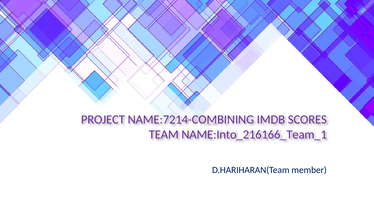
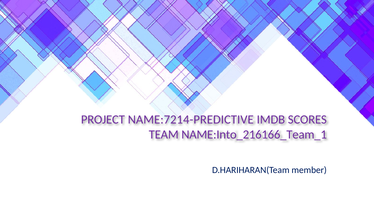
NAME:7214-COMBINING: NAME:7214-COMBINING -> NAME:7214-PREDICTIVE
